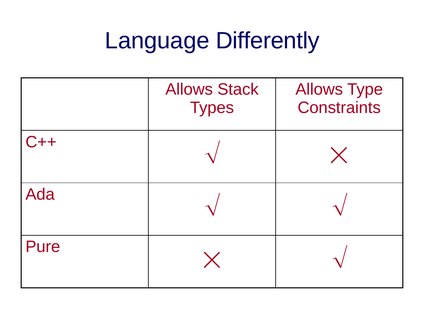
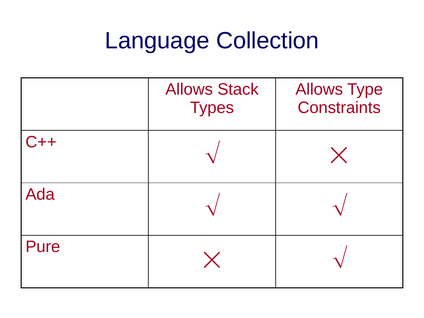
Differently: Differently -> Collection
